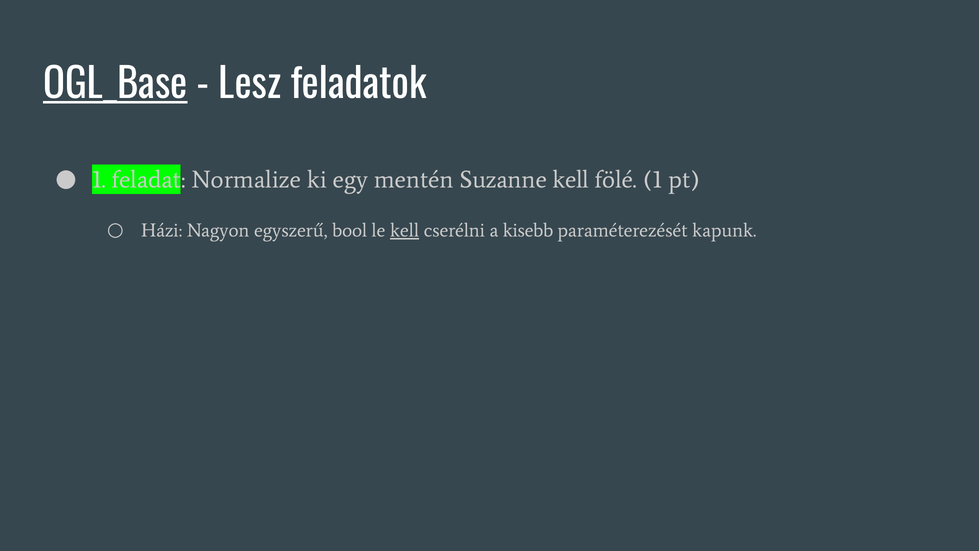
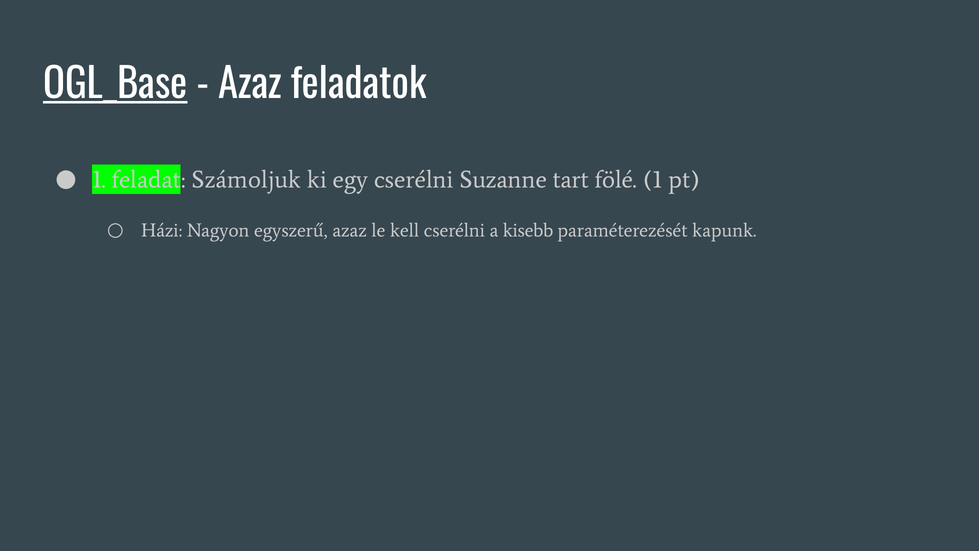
Lesz at (250, 85): Lesz -> Azaz
Normalize: Normalize -> Számoljuk
egy mentén: mentén -> cserélni
Suzanne kell: kell -> tart
egyszerű bool: bool -> azaz
kell at (405, 230) underline: present -> none
